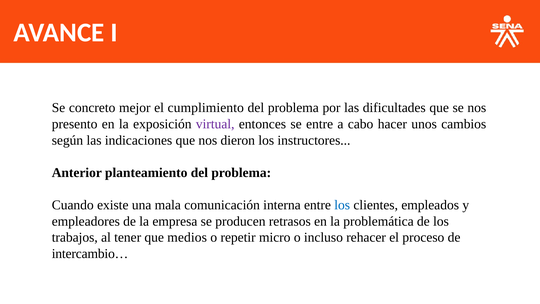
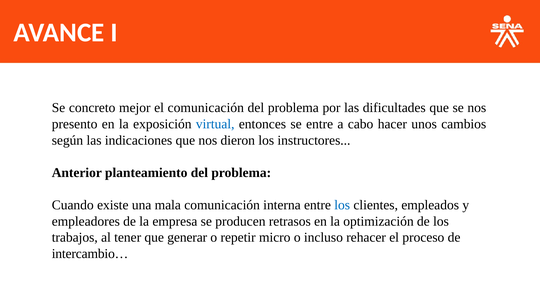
el cumplimiento: cumplimiento -> comunicación
virtual colour: purple -> blue
problemática: problemática -> optimización
medios: medios -> generar
